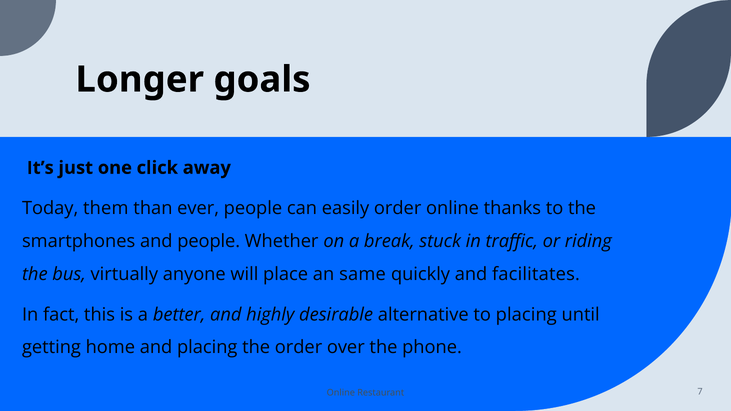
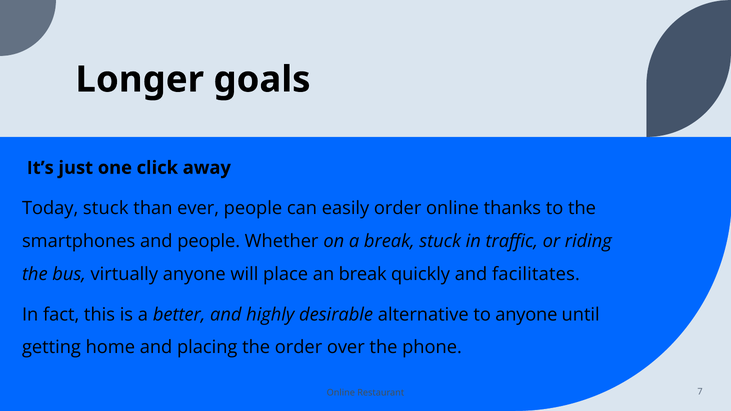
Today them: them -> stuck
an same: same -> break
to placing: placing -> anyone
